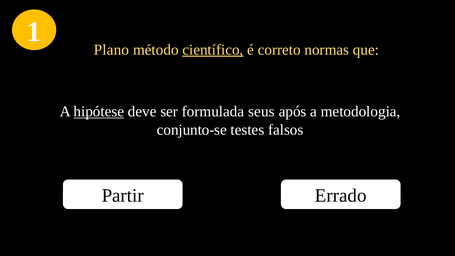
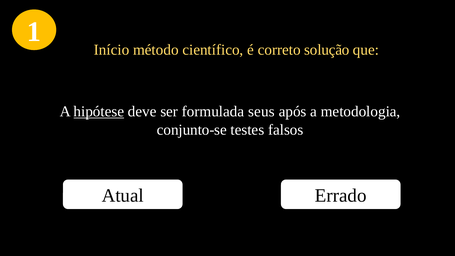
Plano: Plano -> Início
científico underline: present -> none
normas: normas -> solução
Partir: Partir -> Atual
